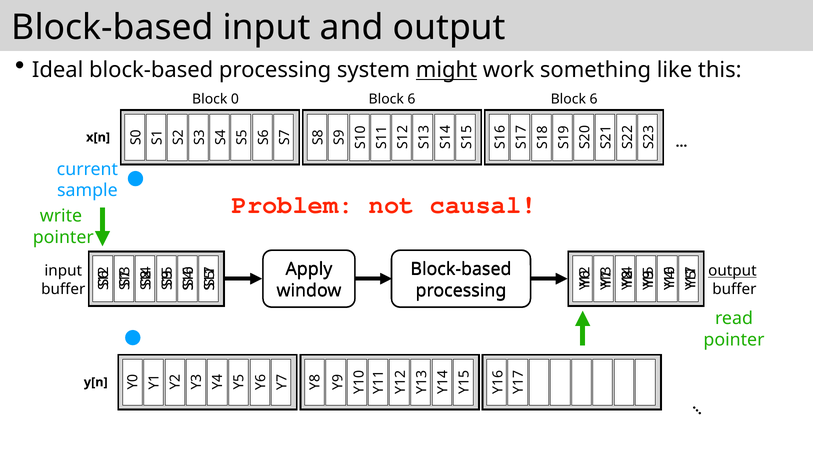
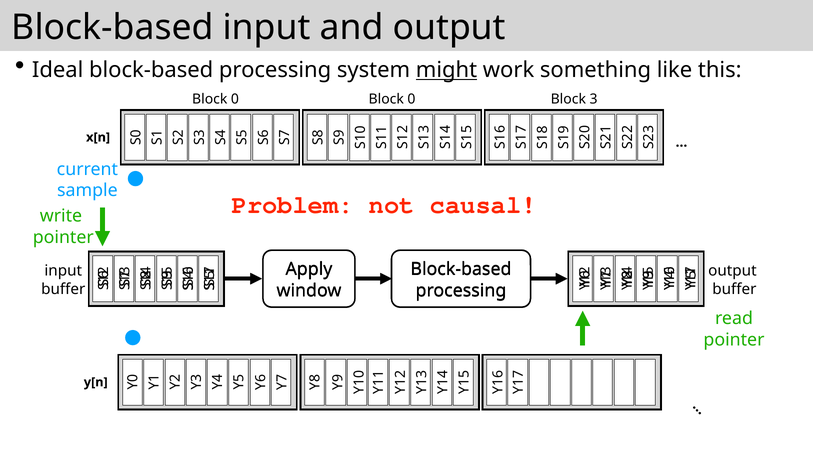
0 Block 6: 6 -> 0
6 at (594, 99): 6 -> 3
output at (732, 271) underline: present -> none
